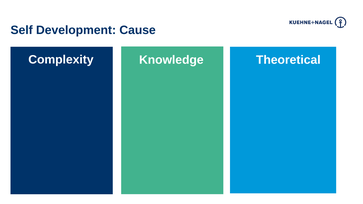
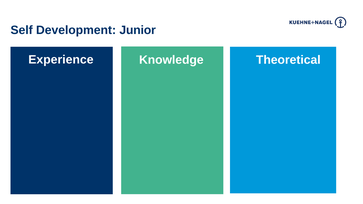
Cause: Cause -> Junior
Complexity: Complexity -> Experience
